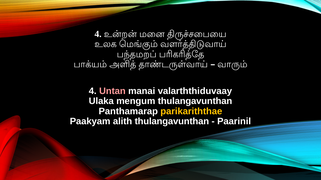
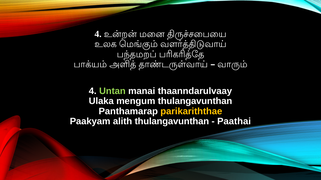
Untan colour: pink -> light green
valarththiduvaay: valarththiduvaay -> thaanndarulvaay
Paarinil: Paarinil -> Paathai
